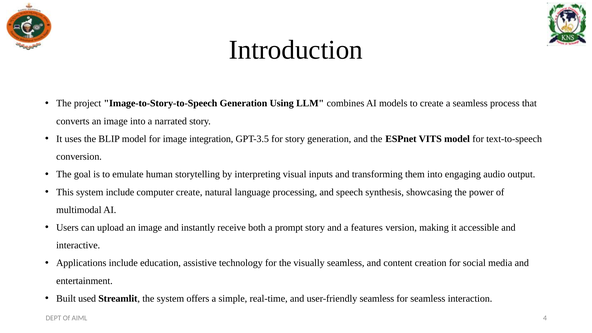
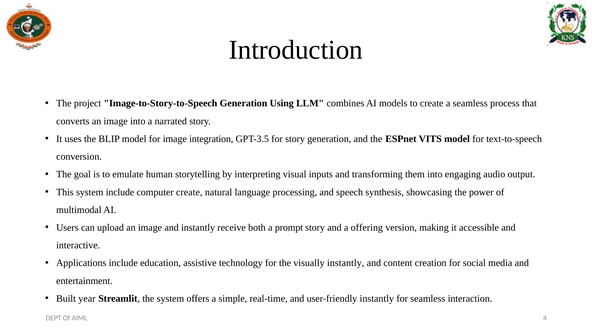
features: features -> offering
visually seamless: seamless -> instantly
used: used -> year
user-friendly seamless: seamless -> instantly
